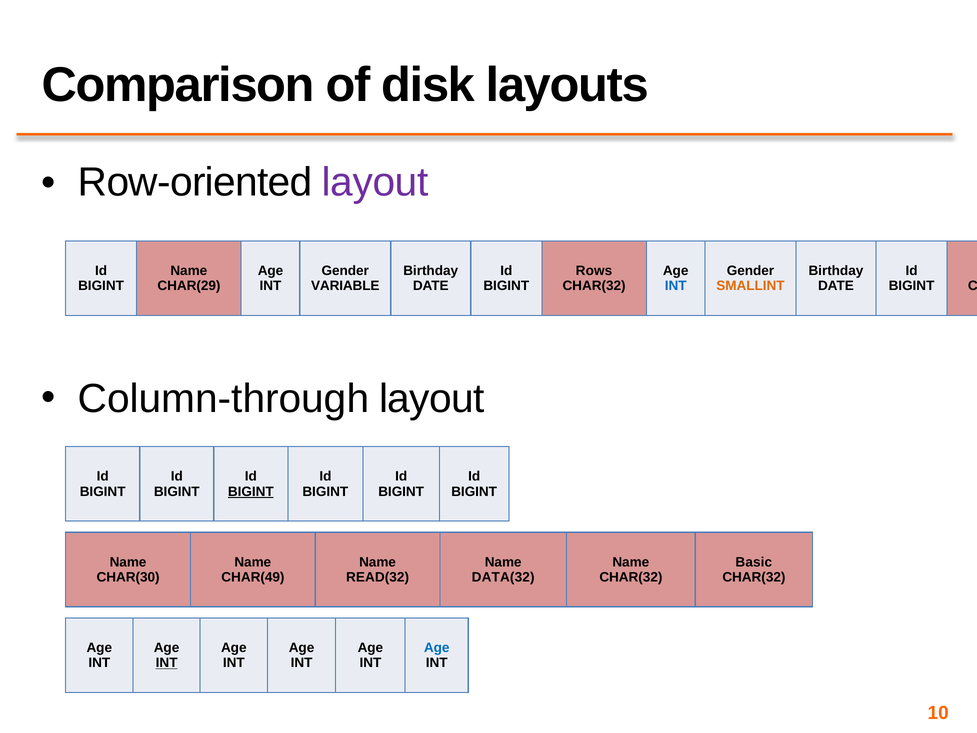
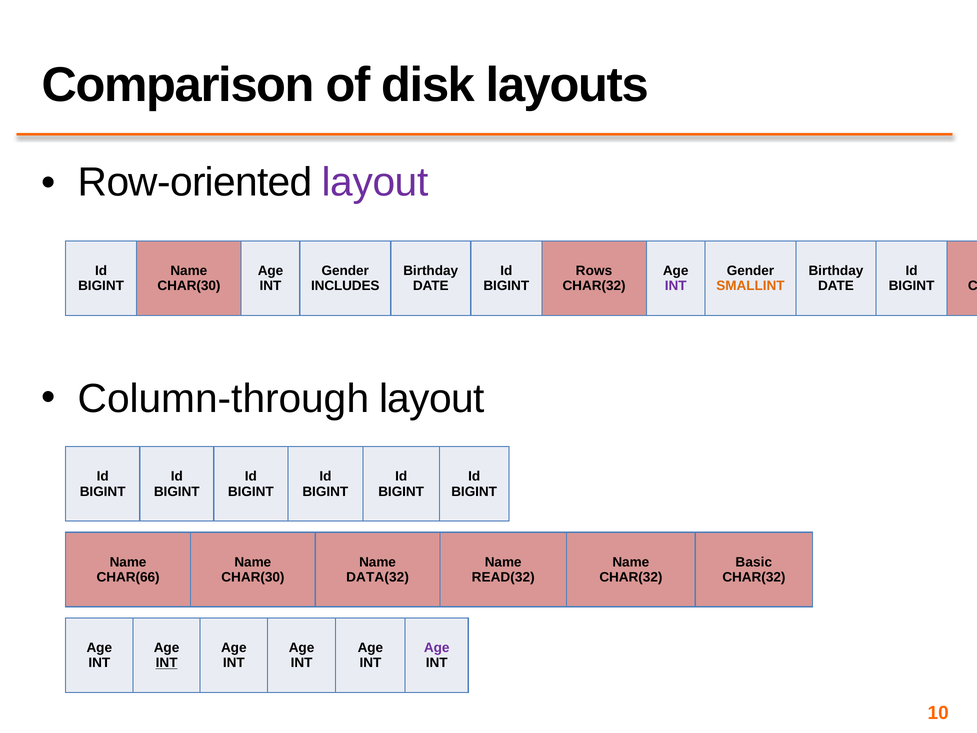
CHAR(29 at (189, 286): CHAR(29 -> CHAR(30
VARIABLE: VARIABLE -> INCLUDES
INT at (676, 286) colour: blue -> purple
BIGINT at (251, 491) underline: present -> none
CHAR(30: CHAR(30 -> CHAR(66
CHAR(49 at (253, 577): CHAR(49 -> CHAR(30
READ(32: READ(32 -> DATA(32
DATA(32: DATA(32 -> READ(32
Age at (437, 647) colour: blue -> purple
